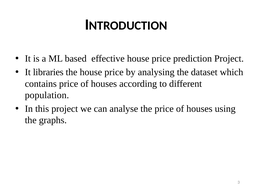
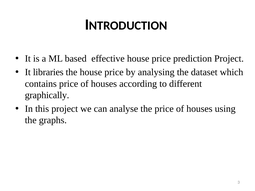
population: population -> graphically
